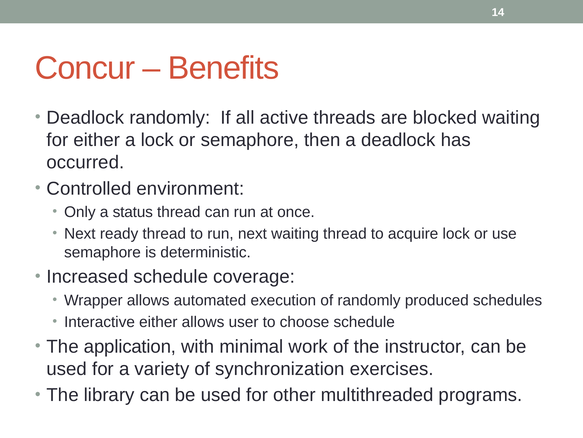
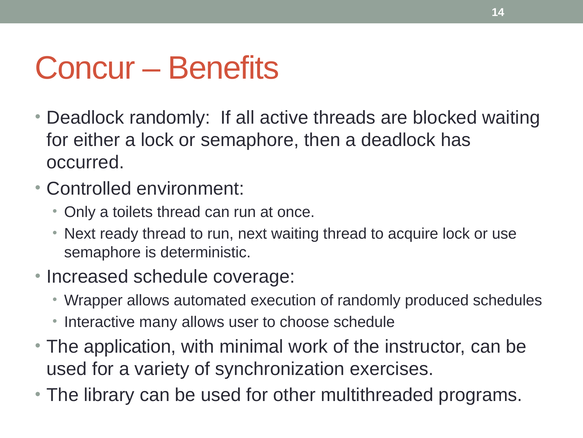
status: status -> toilets
Interactive either: either -> many
